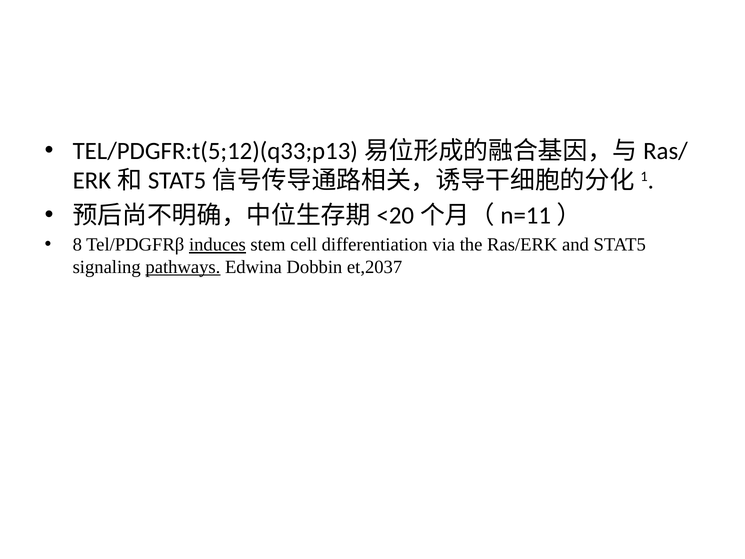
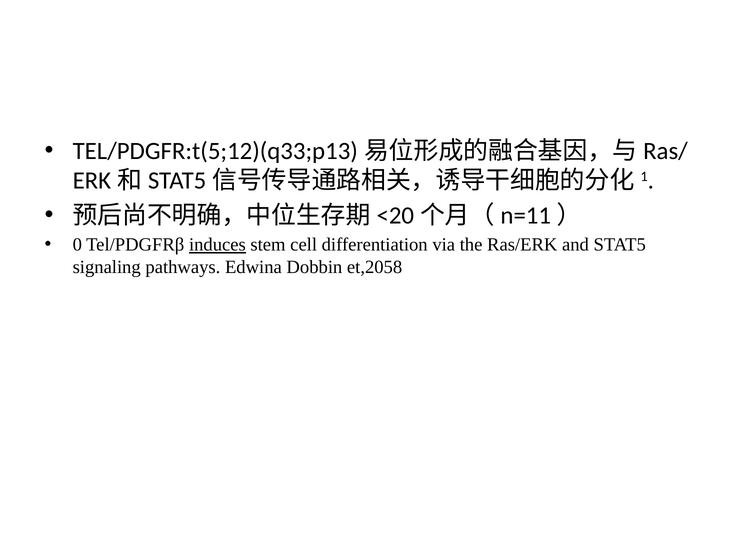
8: 8 -> 0
pathways underline: present -> none
et,2037: et,2037 -> et,2058
